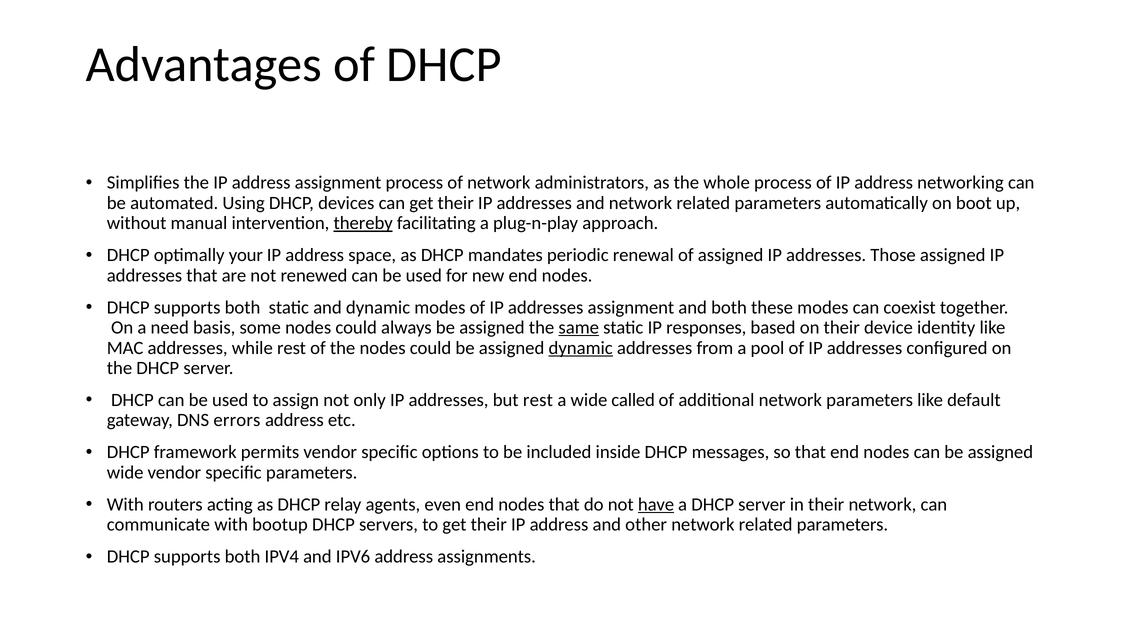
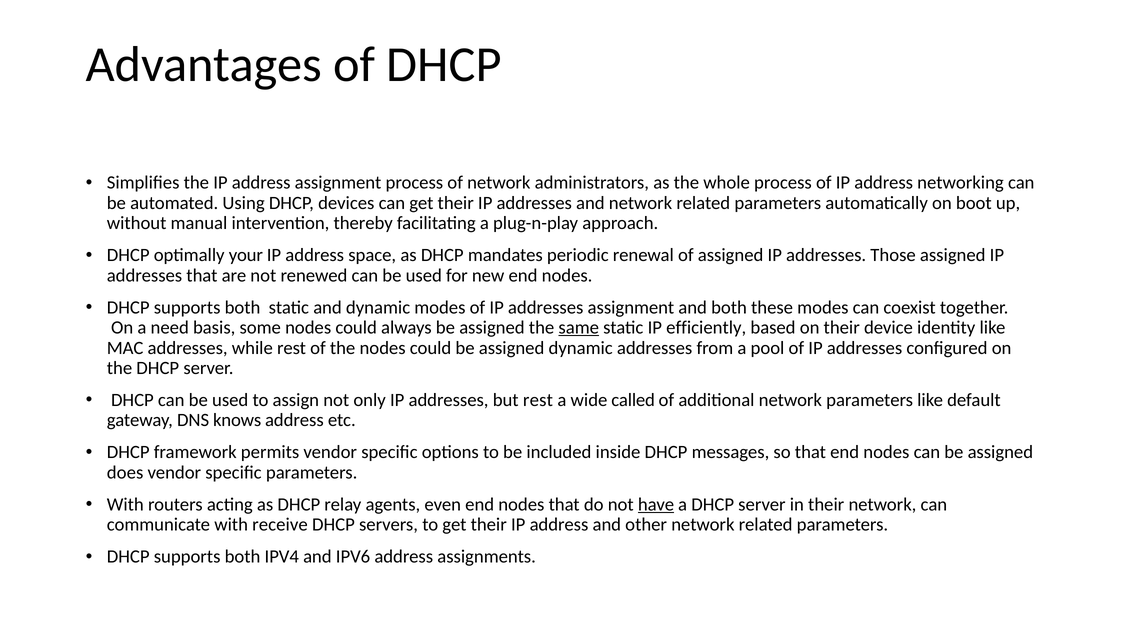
thereby underline: present -> none
responses: responses -> efficiently
dynamic at (581, 348) underline: present -> none
errors: errors -> knows
wide at (125, 472): wide -> does
bootup: bootup -> receive
